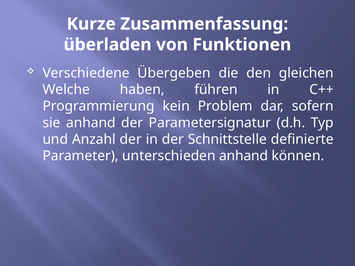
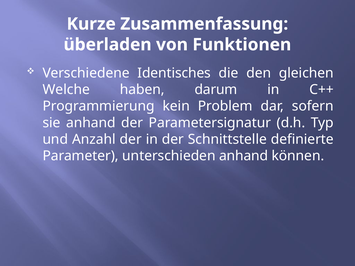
Übergeben: Übergeben -> Identisches
führen: führen -> darum
